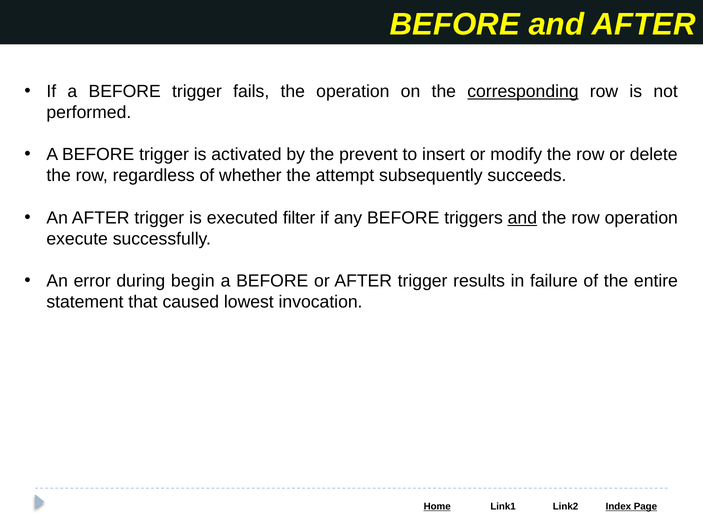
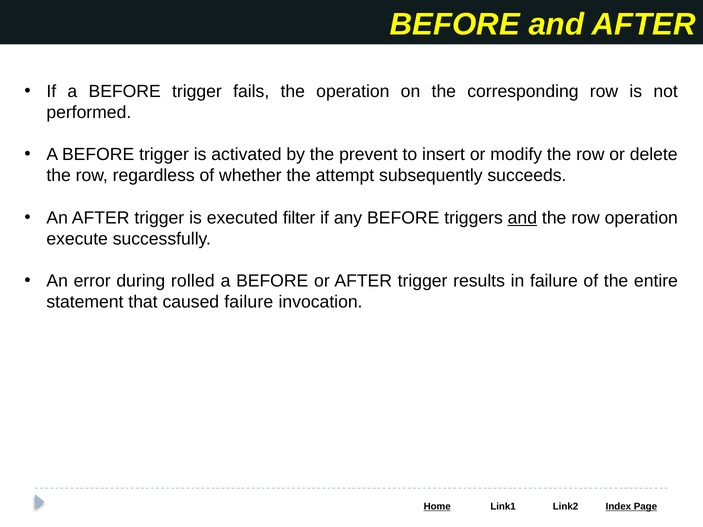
corresponding underline: present -> none
begin: begin -> rolled
caused lowest: lowest -> failure
